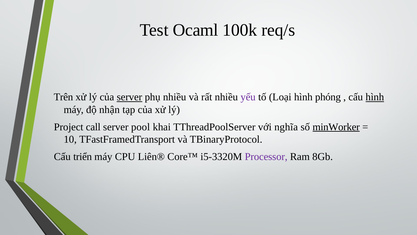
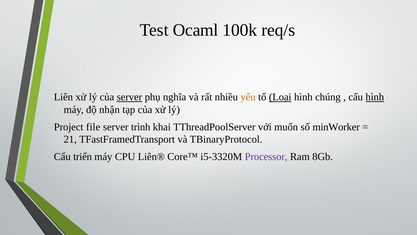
Trên: Trên -> Liên
phụ nhiều: nhiều -> nghĩa
yếu colour: purple -> orange
Loại underline: none -> present
phóng: phóng -> chúng
call: call -> file
pool: pool -> trình
nghĩa: nghĩa -> muốn
minWorker underline: present -> none
10: 10 -> 21
